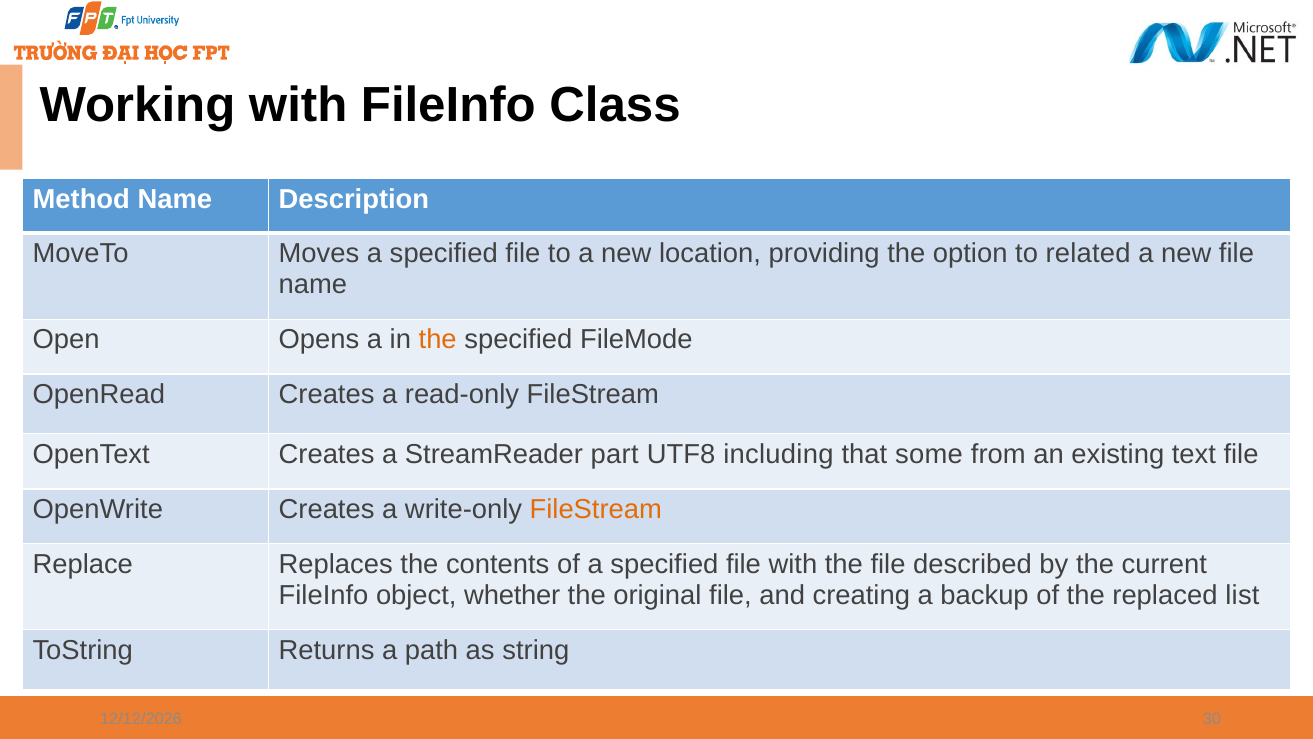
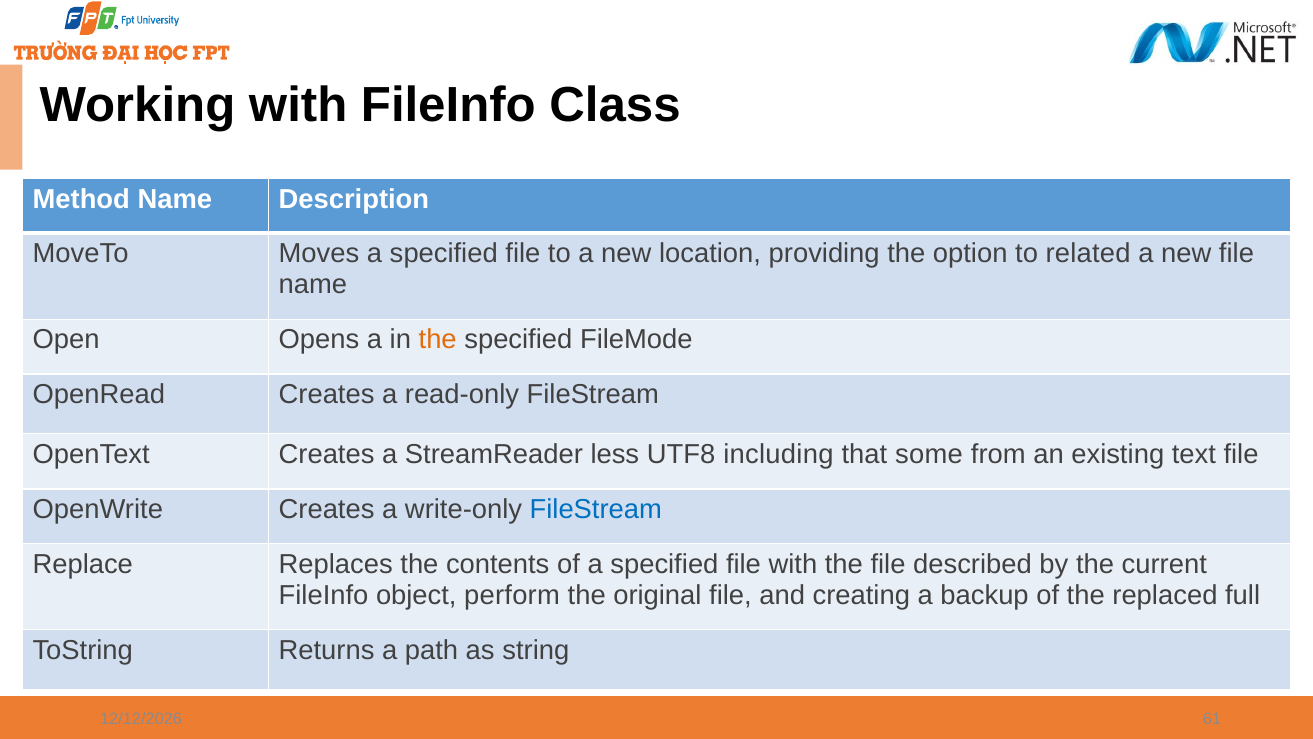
part: part -> less
FileStream at (596, 509) colour: orange -> blue
whether: whether -> perform
list: list -> full
30: 30 -> 61
